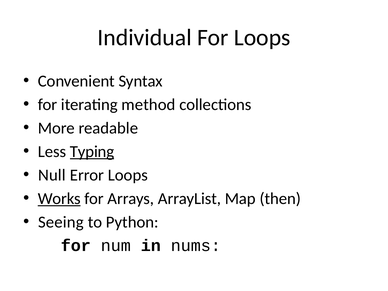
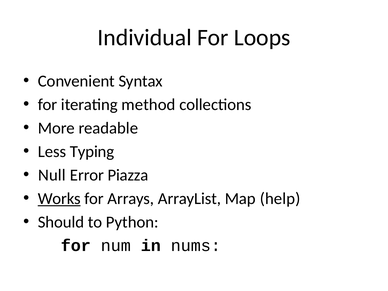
Typing underline: present -> none
Error Loops: Loops -> Piazza
then: then -> help
Seeing: Seeing -> Should
